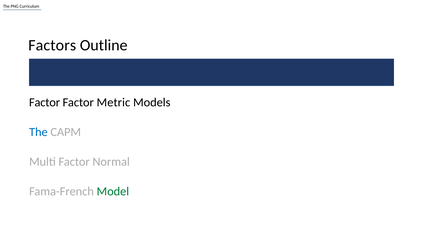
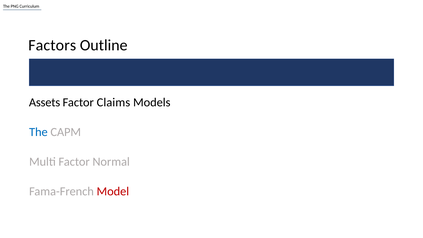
Factor at (45, 102): Factor -> Assets
Metric: Metric -> Claims
Model colour: green -> red
